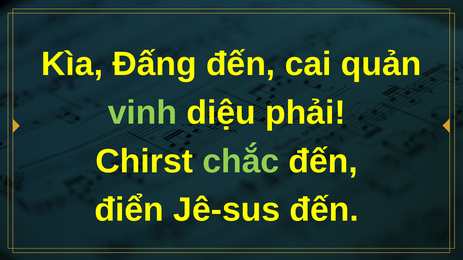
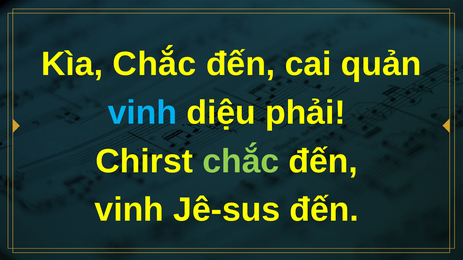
Kìa Đấng: Đấng -> Chắc
vinh at (142, 113) colour: light green -> light blue
điển at (129, 210): điển -> vinh
